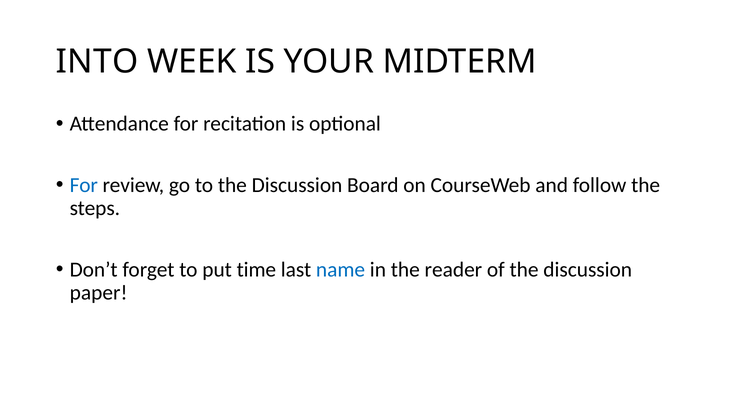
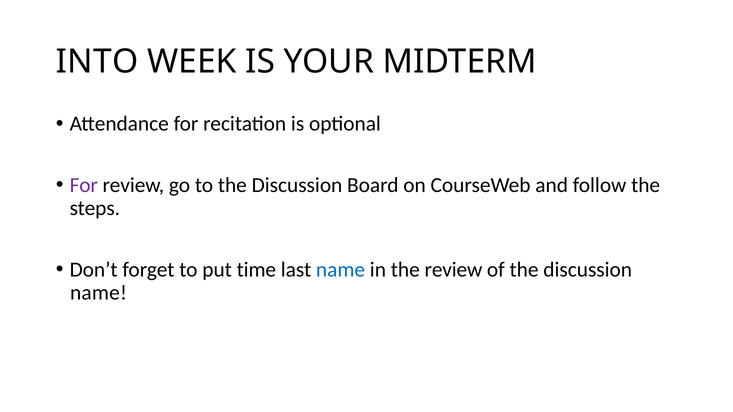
For at (84, 185) colour: blue -> purple
the reader: reader -> review
paper at (99, 293): paper -> name
